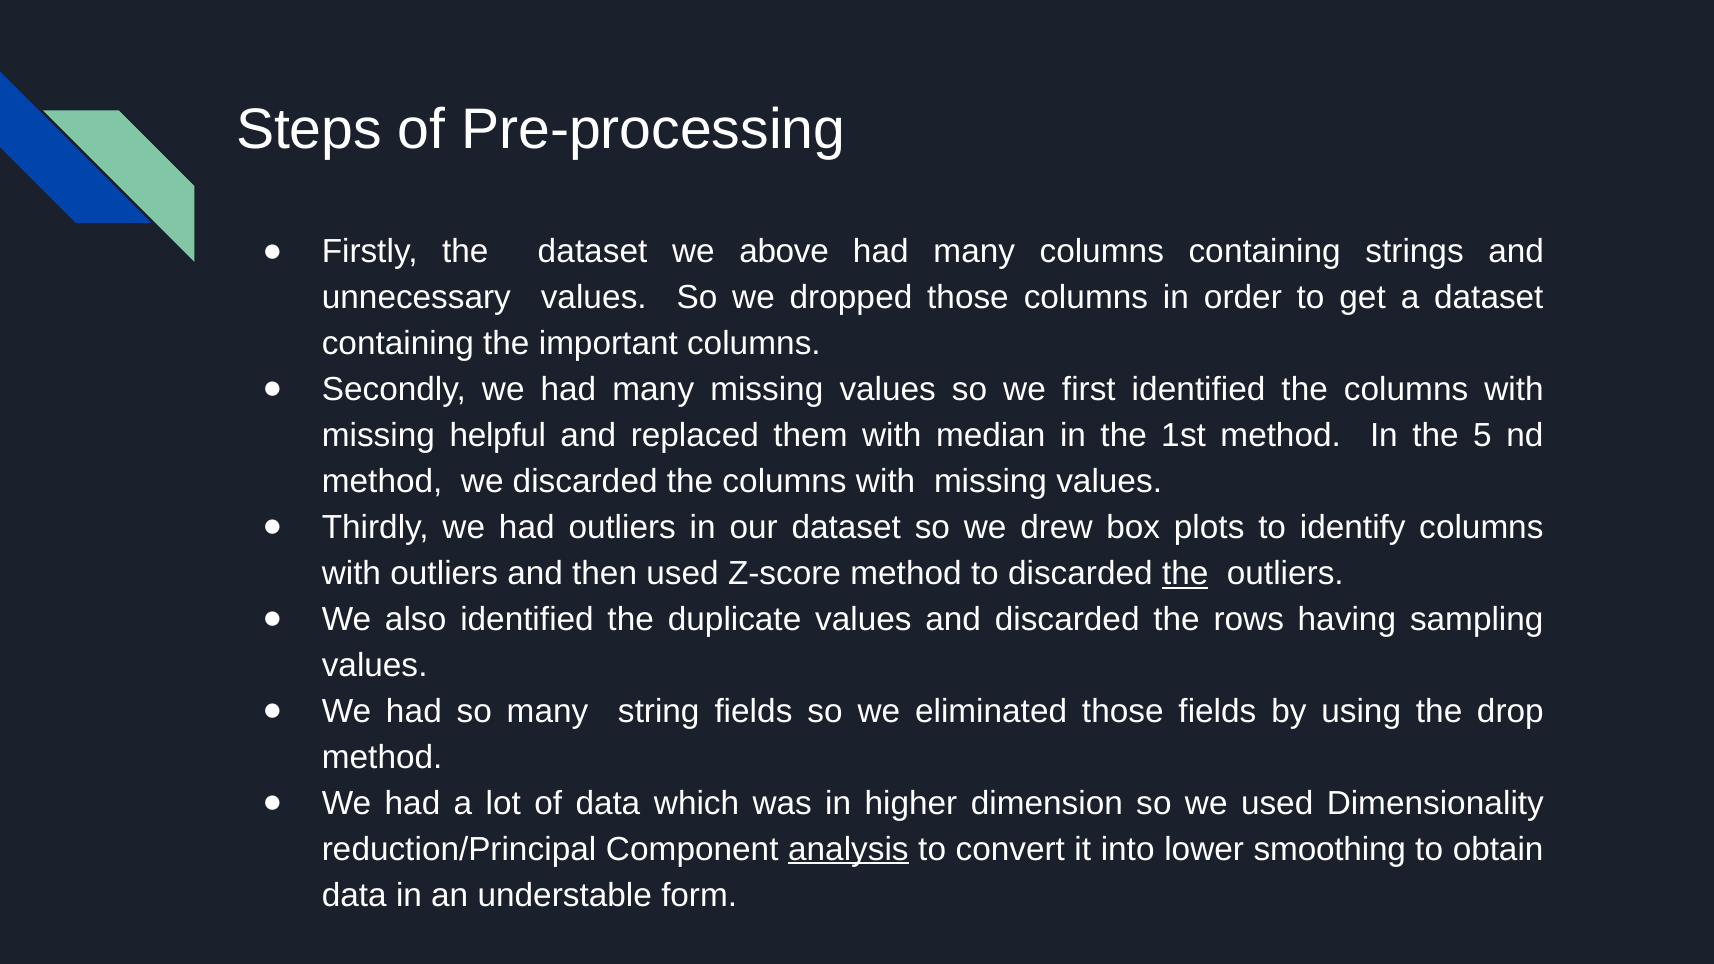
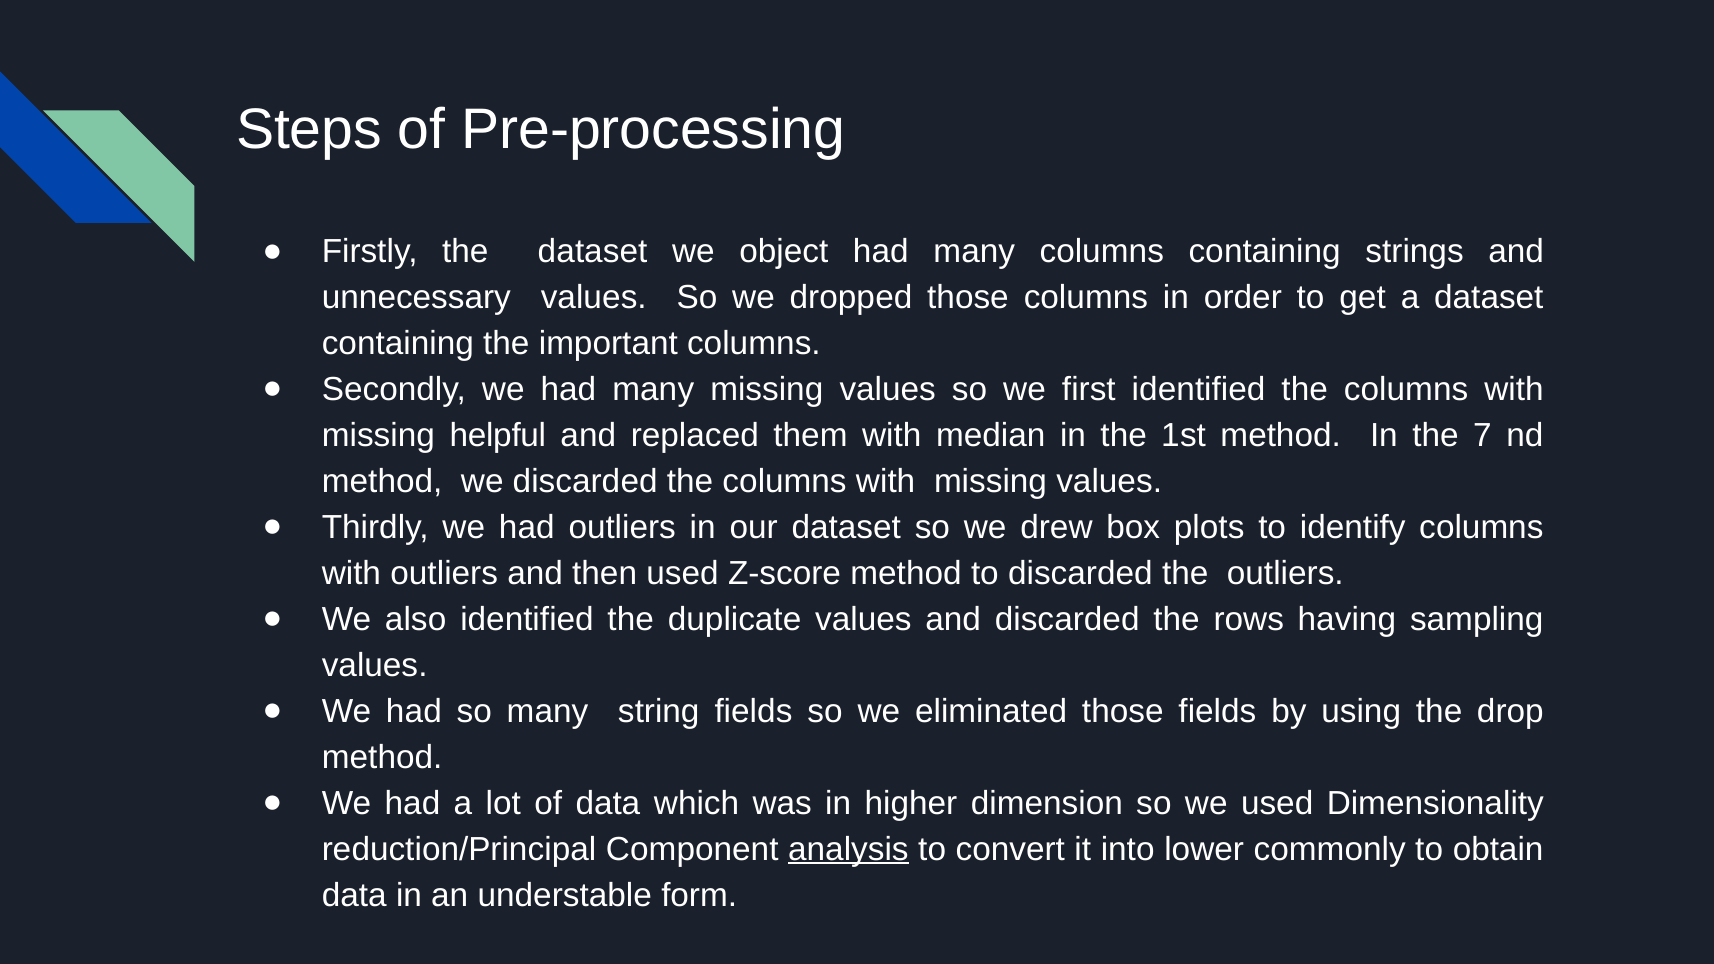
above: above -> object
5: 5 -> 7
the at (1185, 574) underline: present -> none
smoothing: smoothing -> commonly
